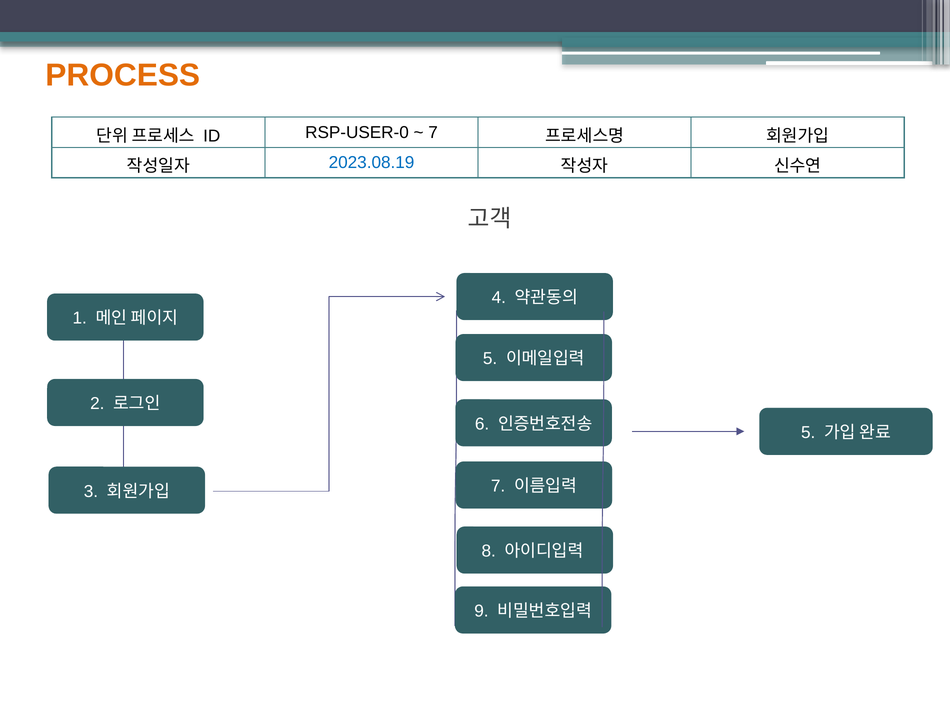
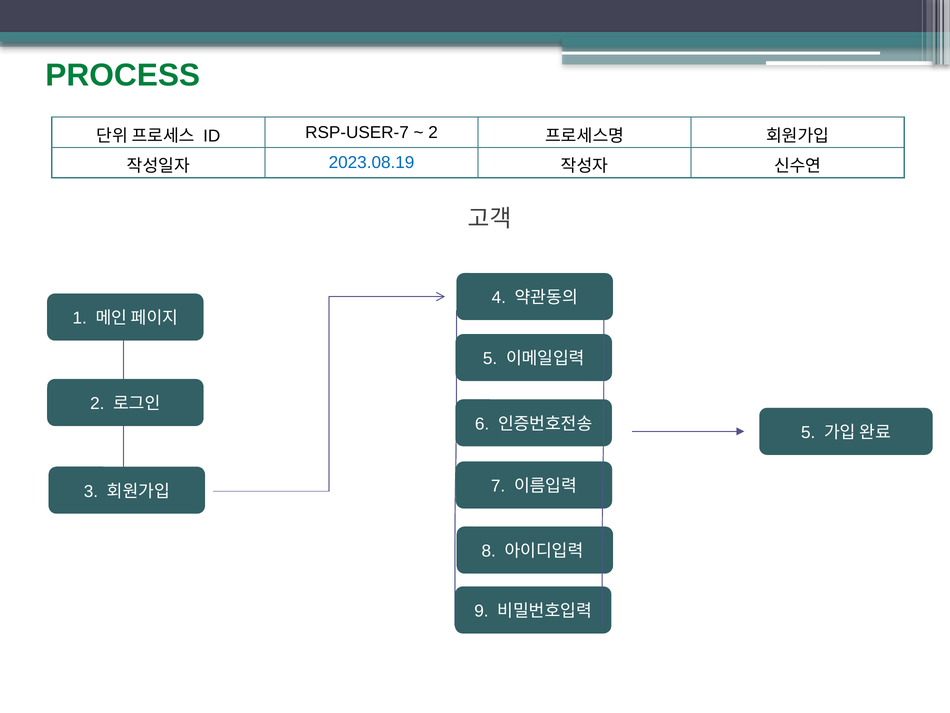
PROCESS colour: orange -> green
RSP-USER-0: RSP-USER-0 -> RSP-USER-7
7 at (433, 132): 7 -> 2
